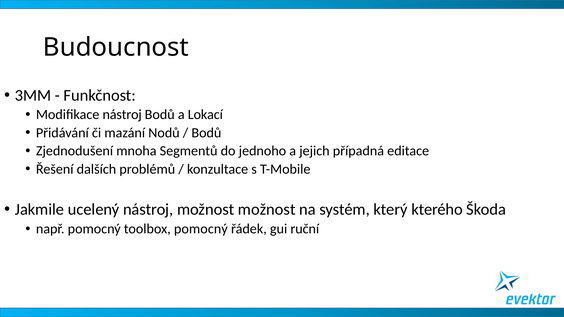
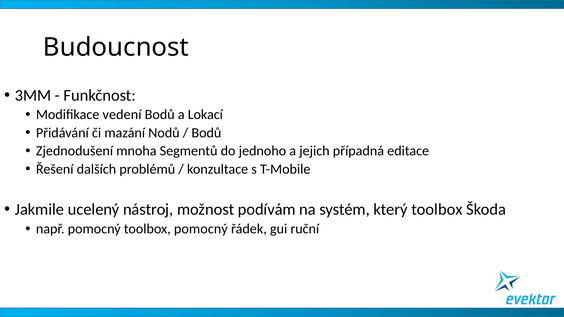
Modifikace nástroj: nástroj -> vedení
možnost možnost: možnost -> podívám
který kterého: kterého -> toolbox
